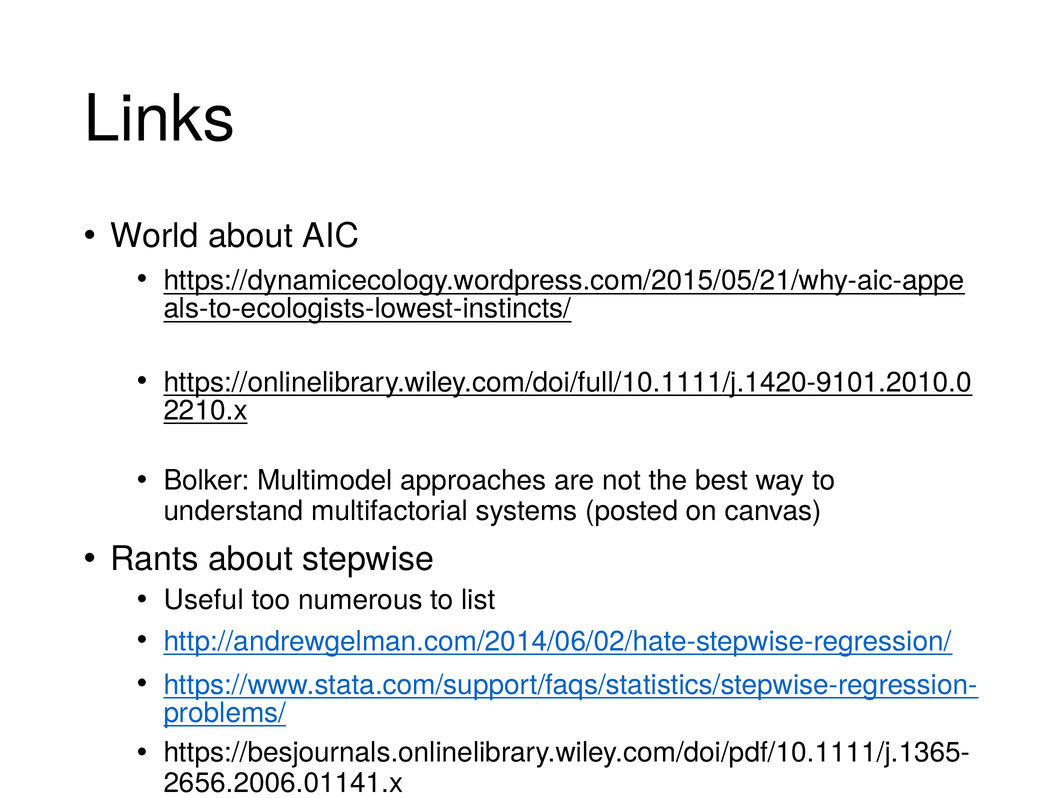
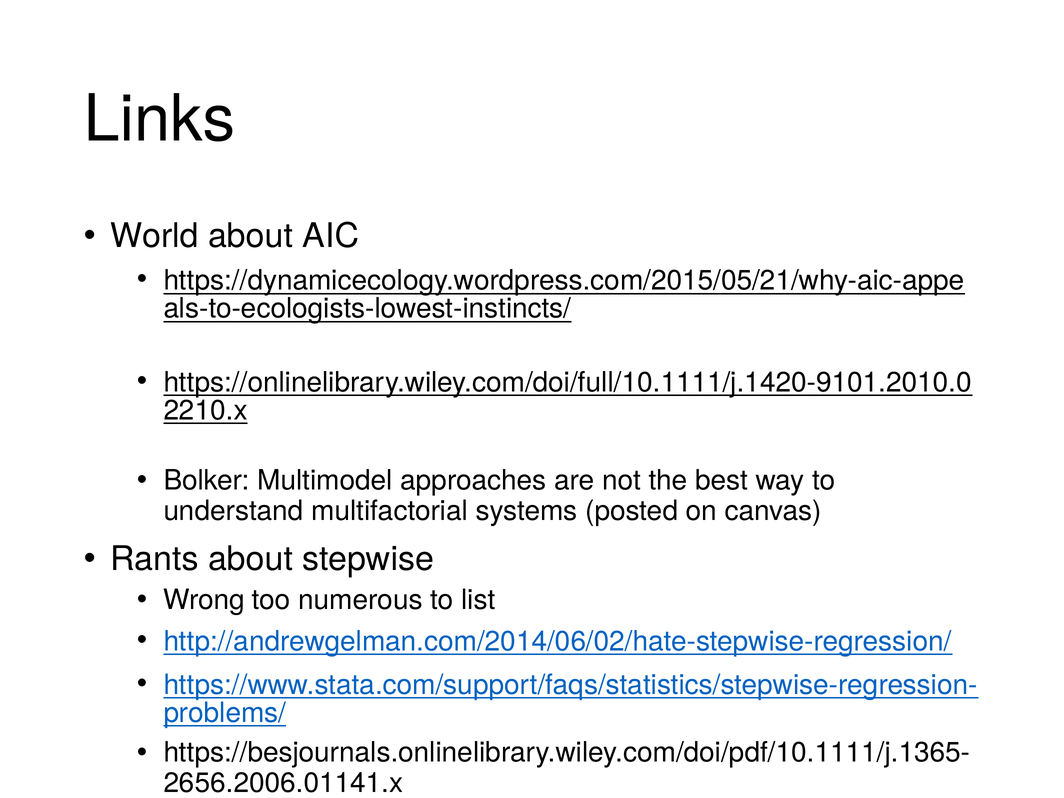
Useful: Useful -> Wrong
